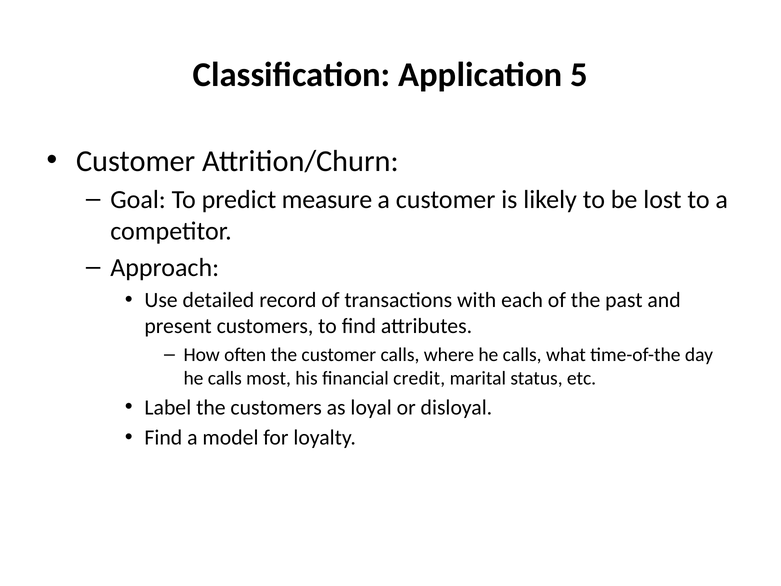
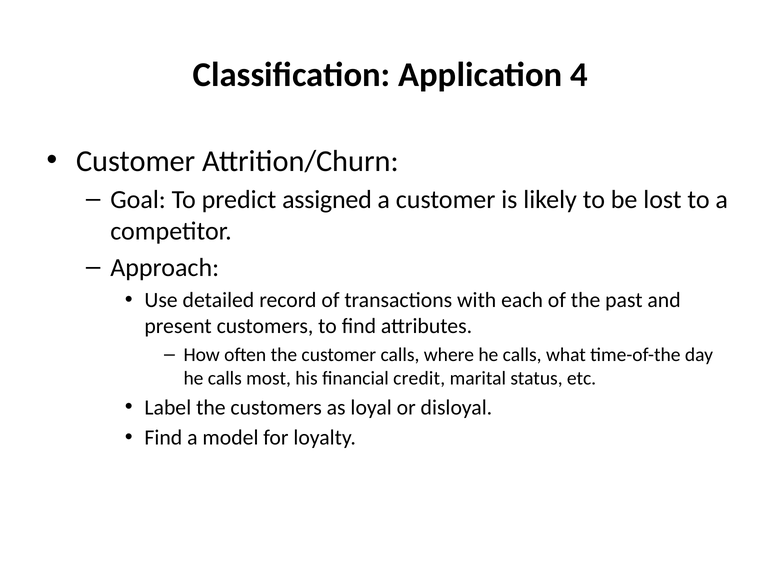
5: 5 -> 4
measure: measure -> assigned
